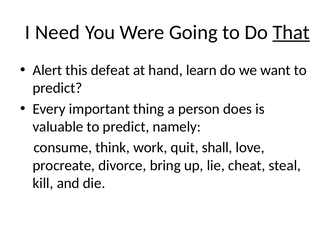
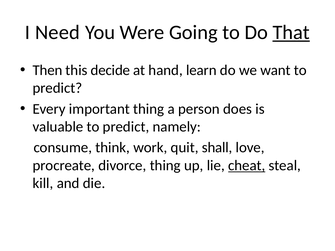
Alert: Alert -> Then
defeat: defeat -> decide
divorce bring: bring -> thing
cheat underline: none -> present
